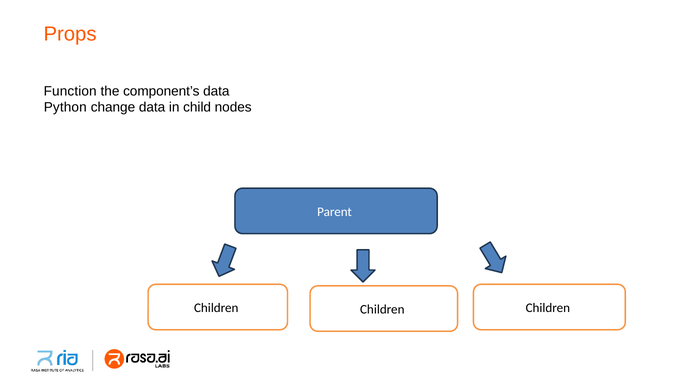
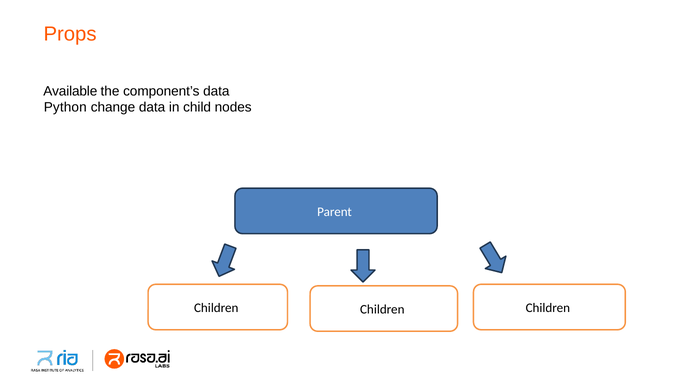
Function: Function -> Available
